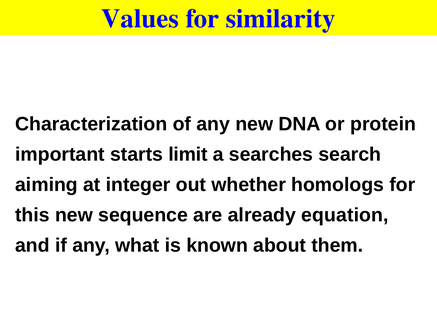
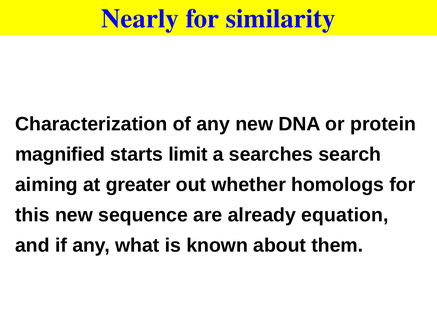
Values: Values -> Nearly
important: important -> magnified
integer: integer -> greater
